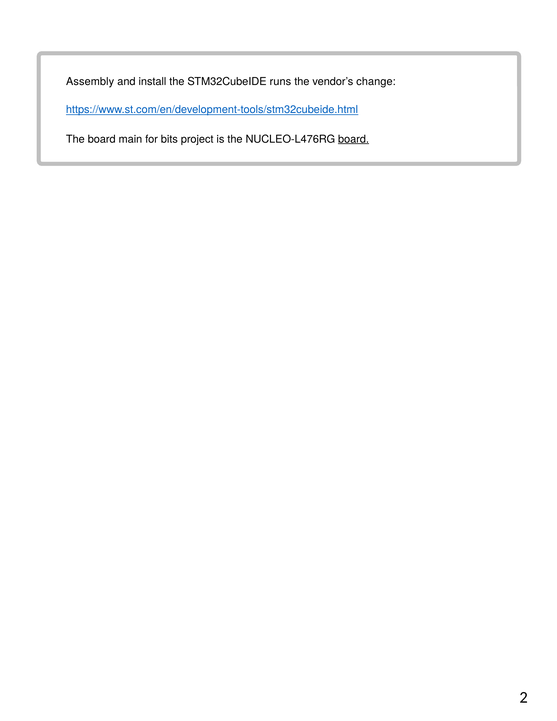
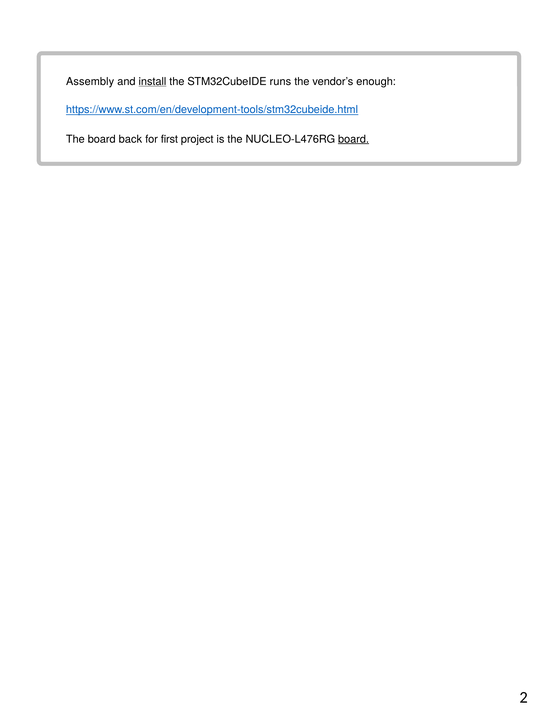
install underline: none -> present
change: change -> enough
main: main -> back
bits: bits -> first
